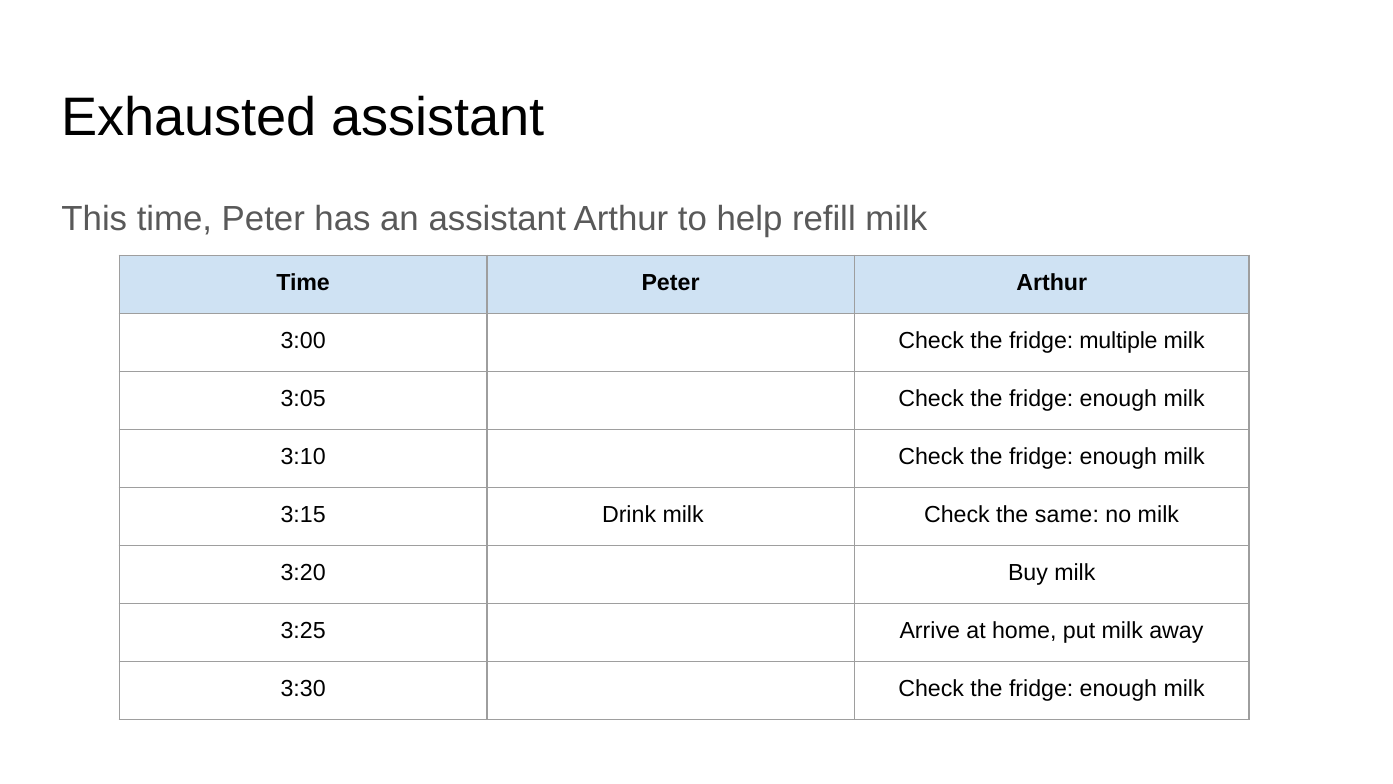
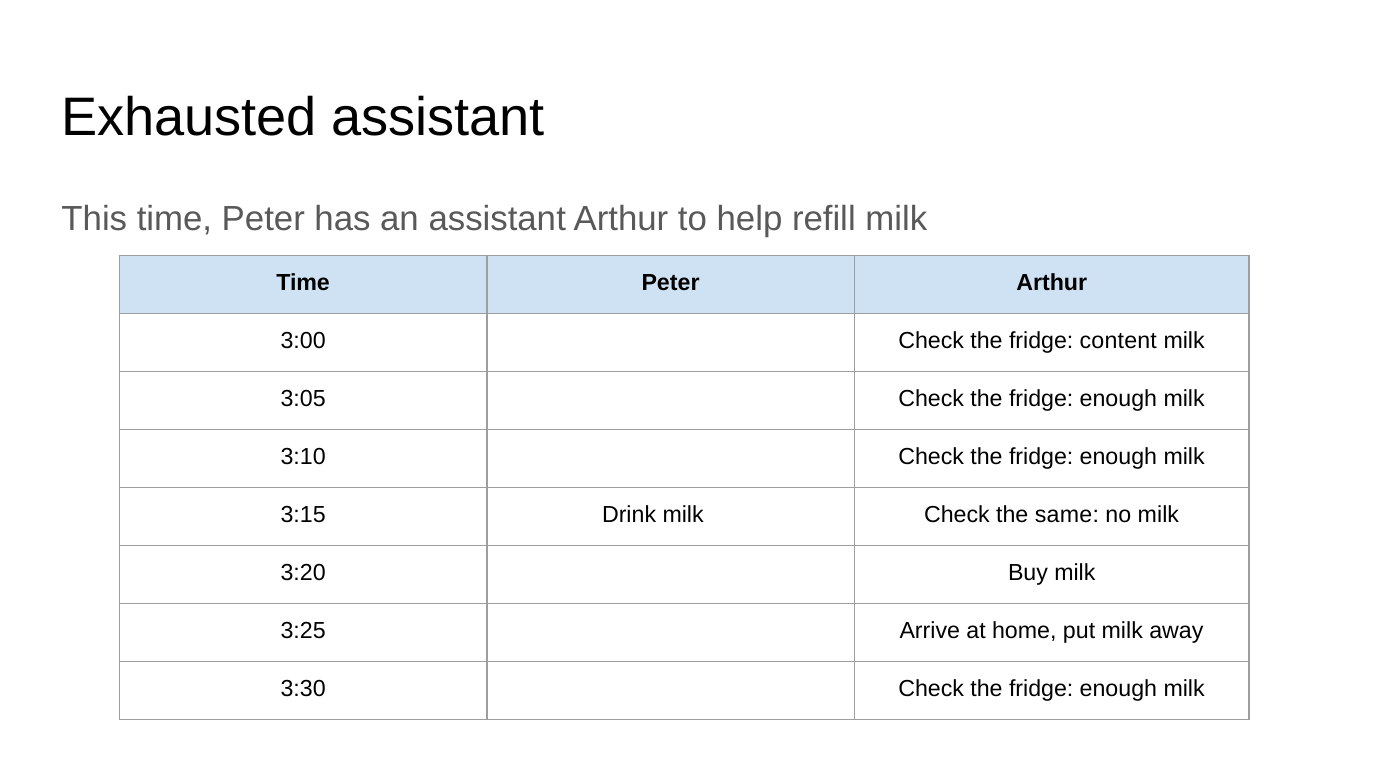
multiple: multiple -> content
